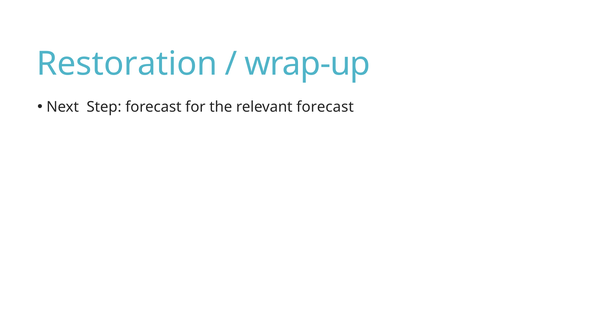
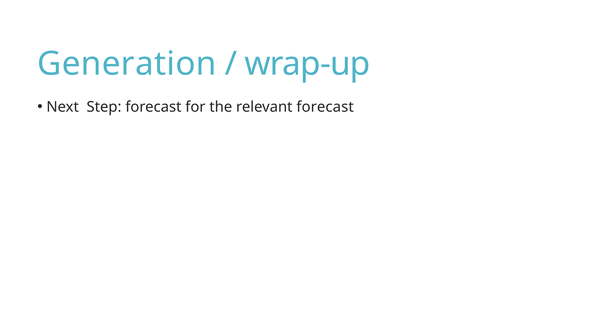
Restoration: Restoration -> Generation
